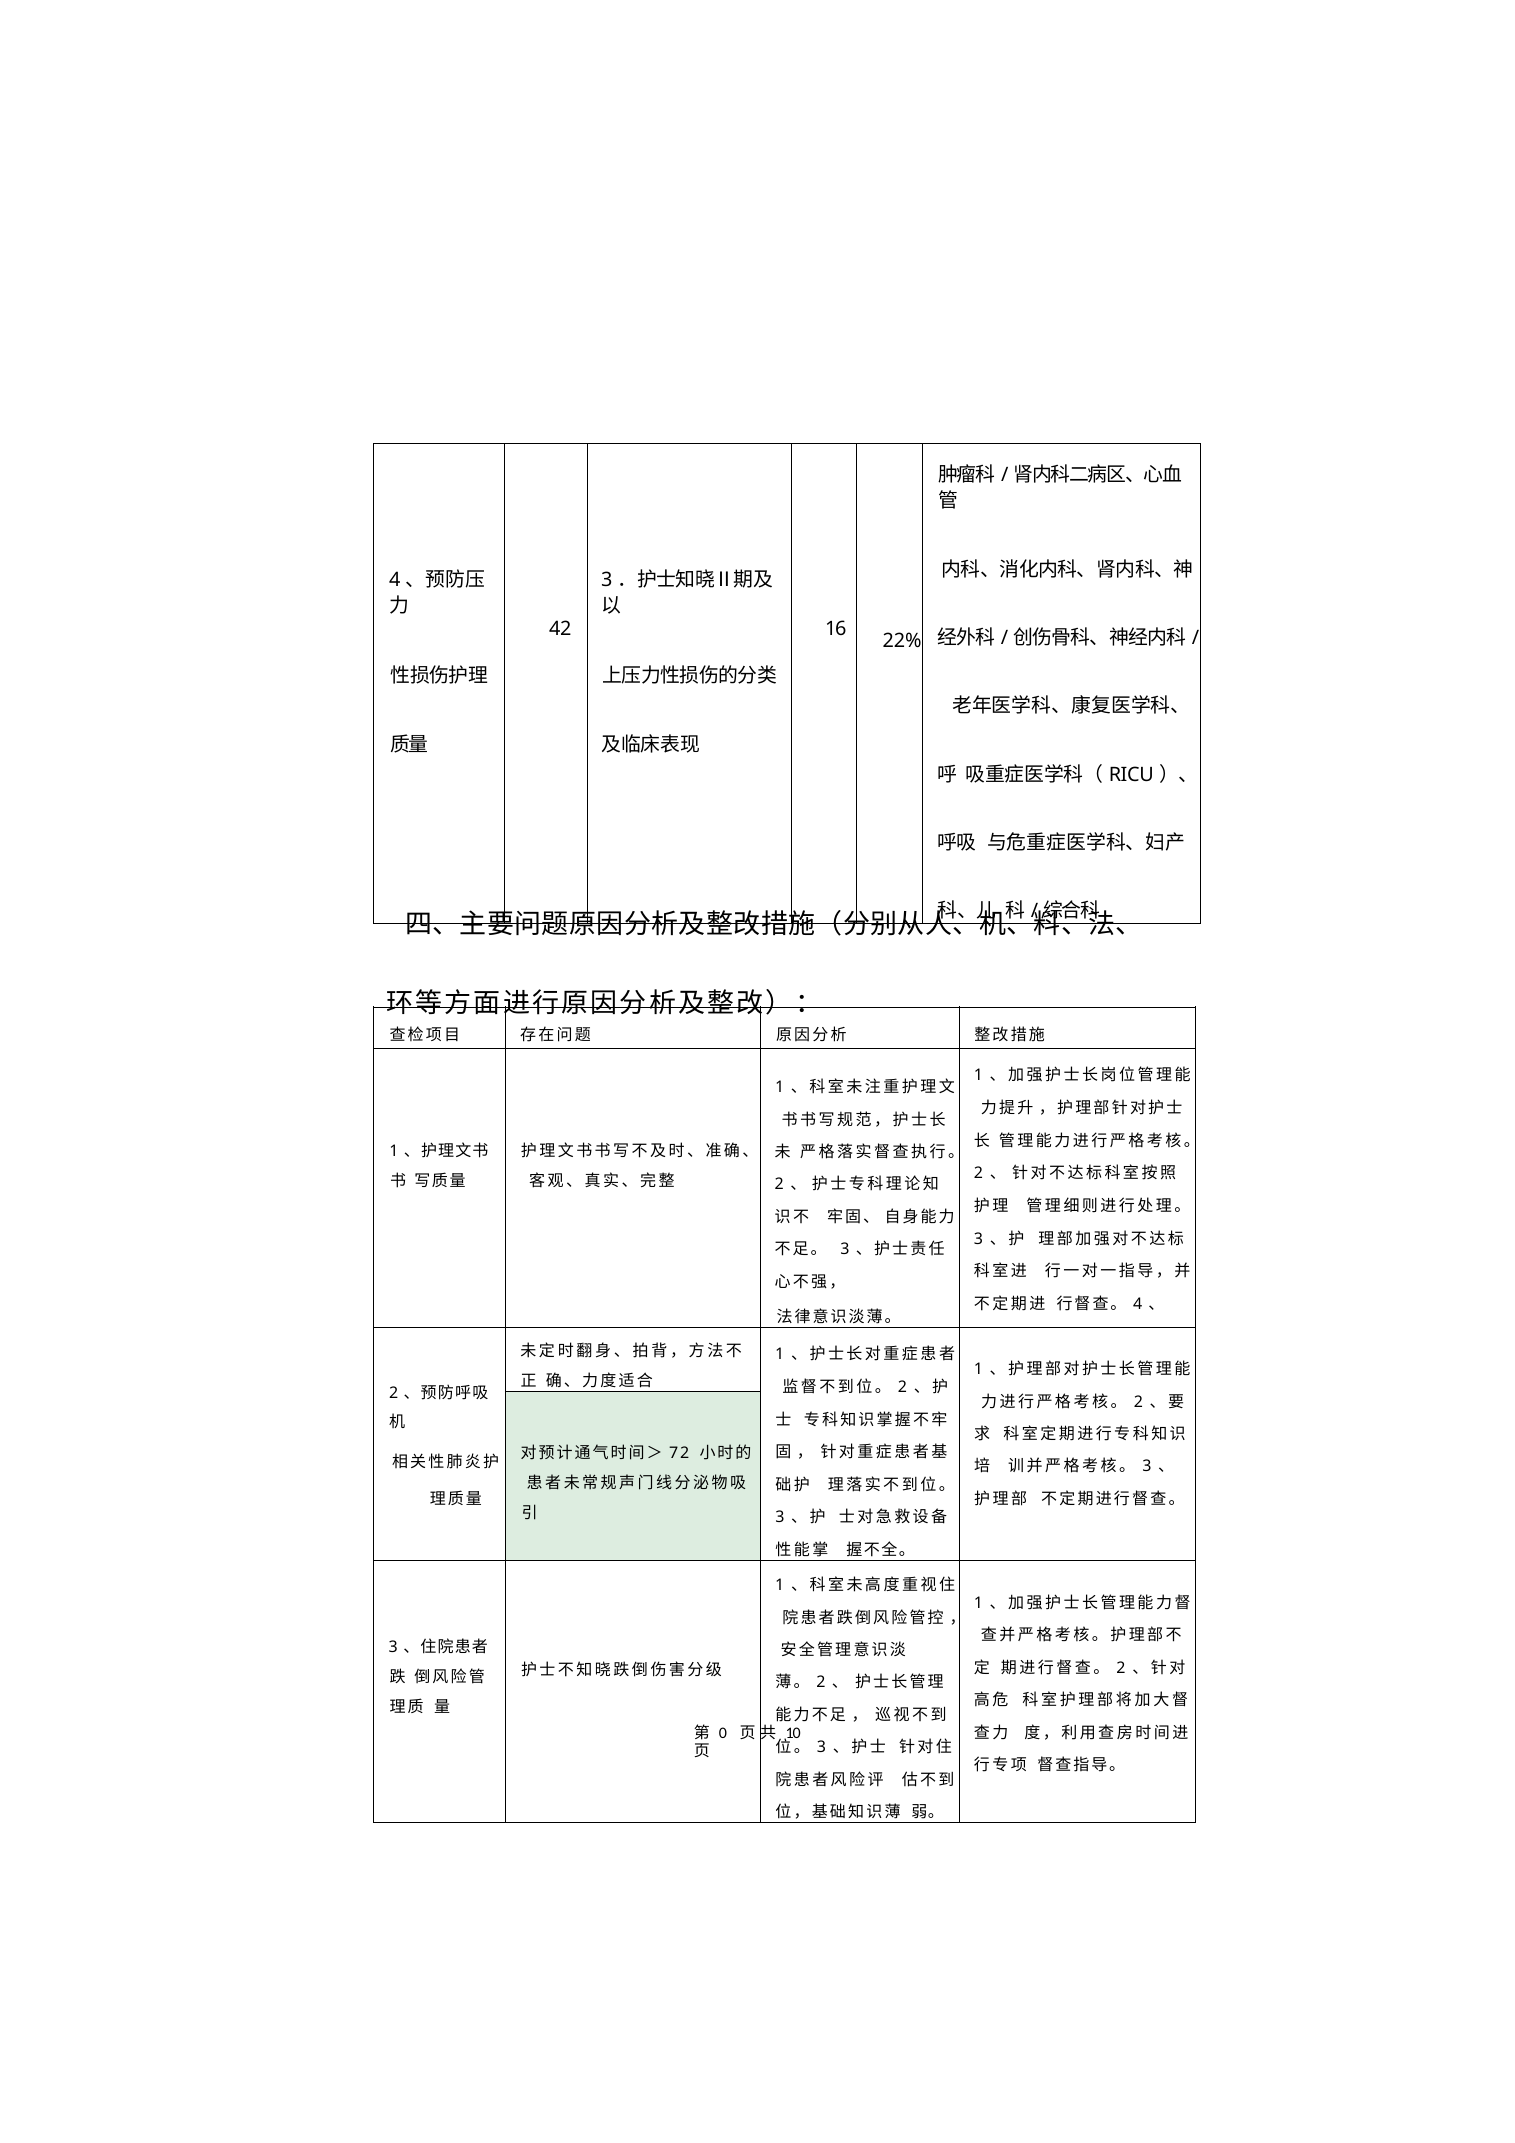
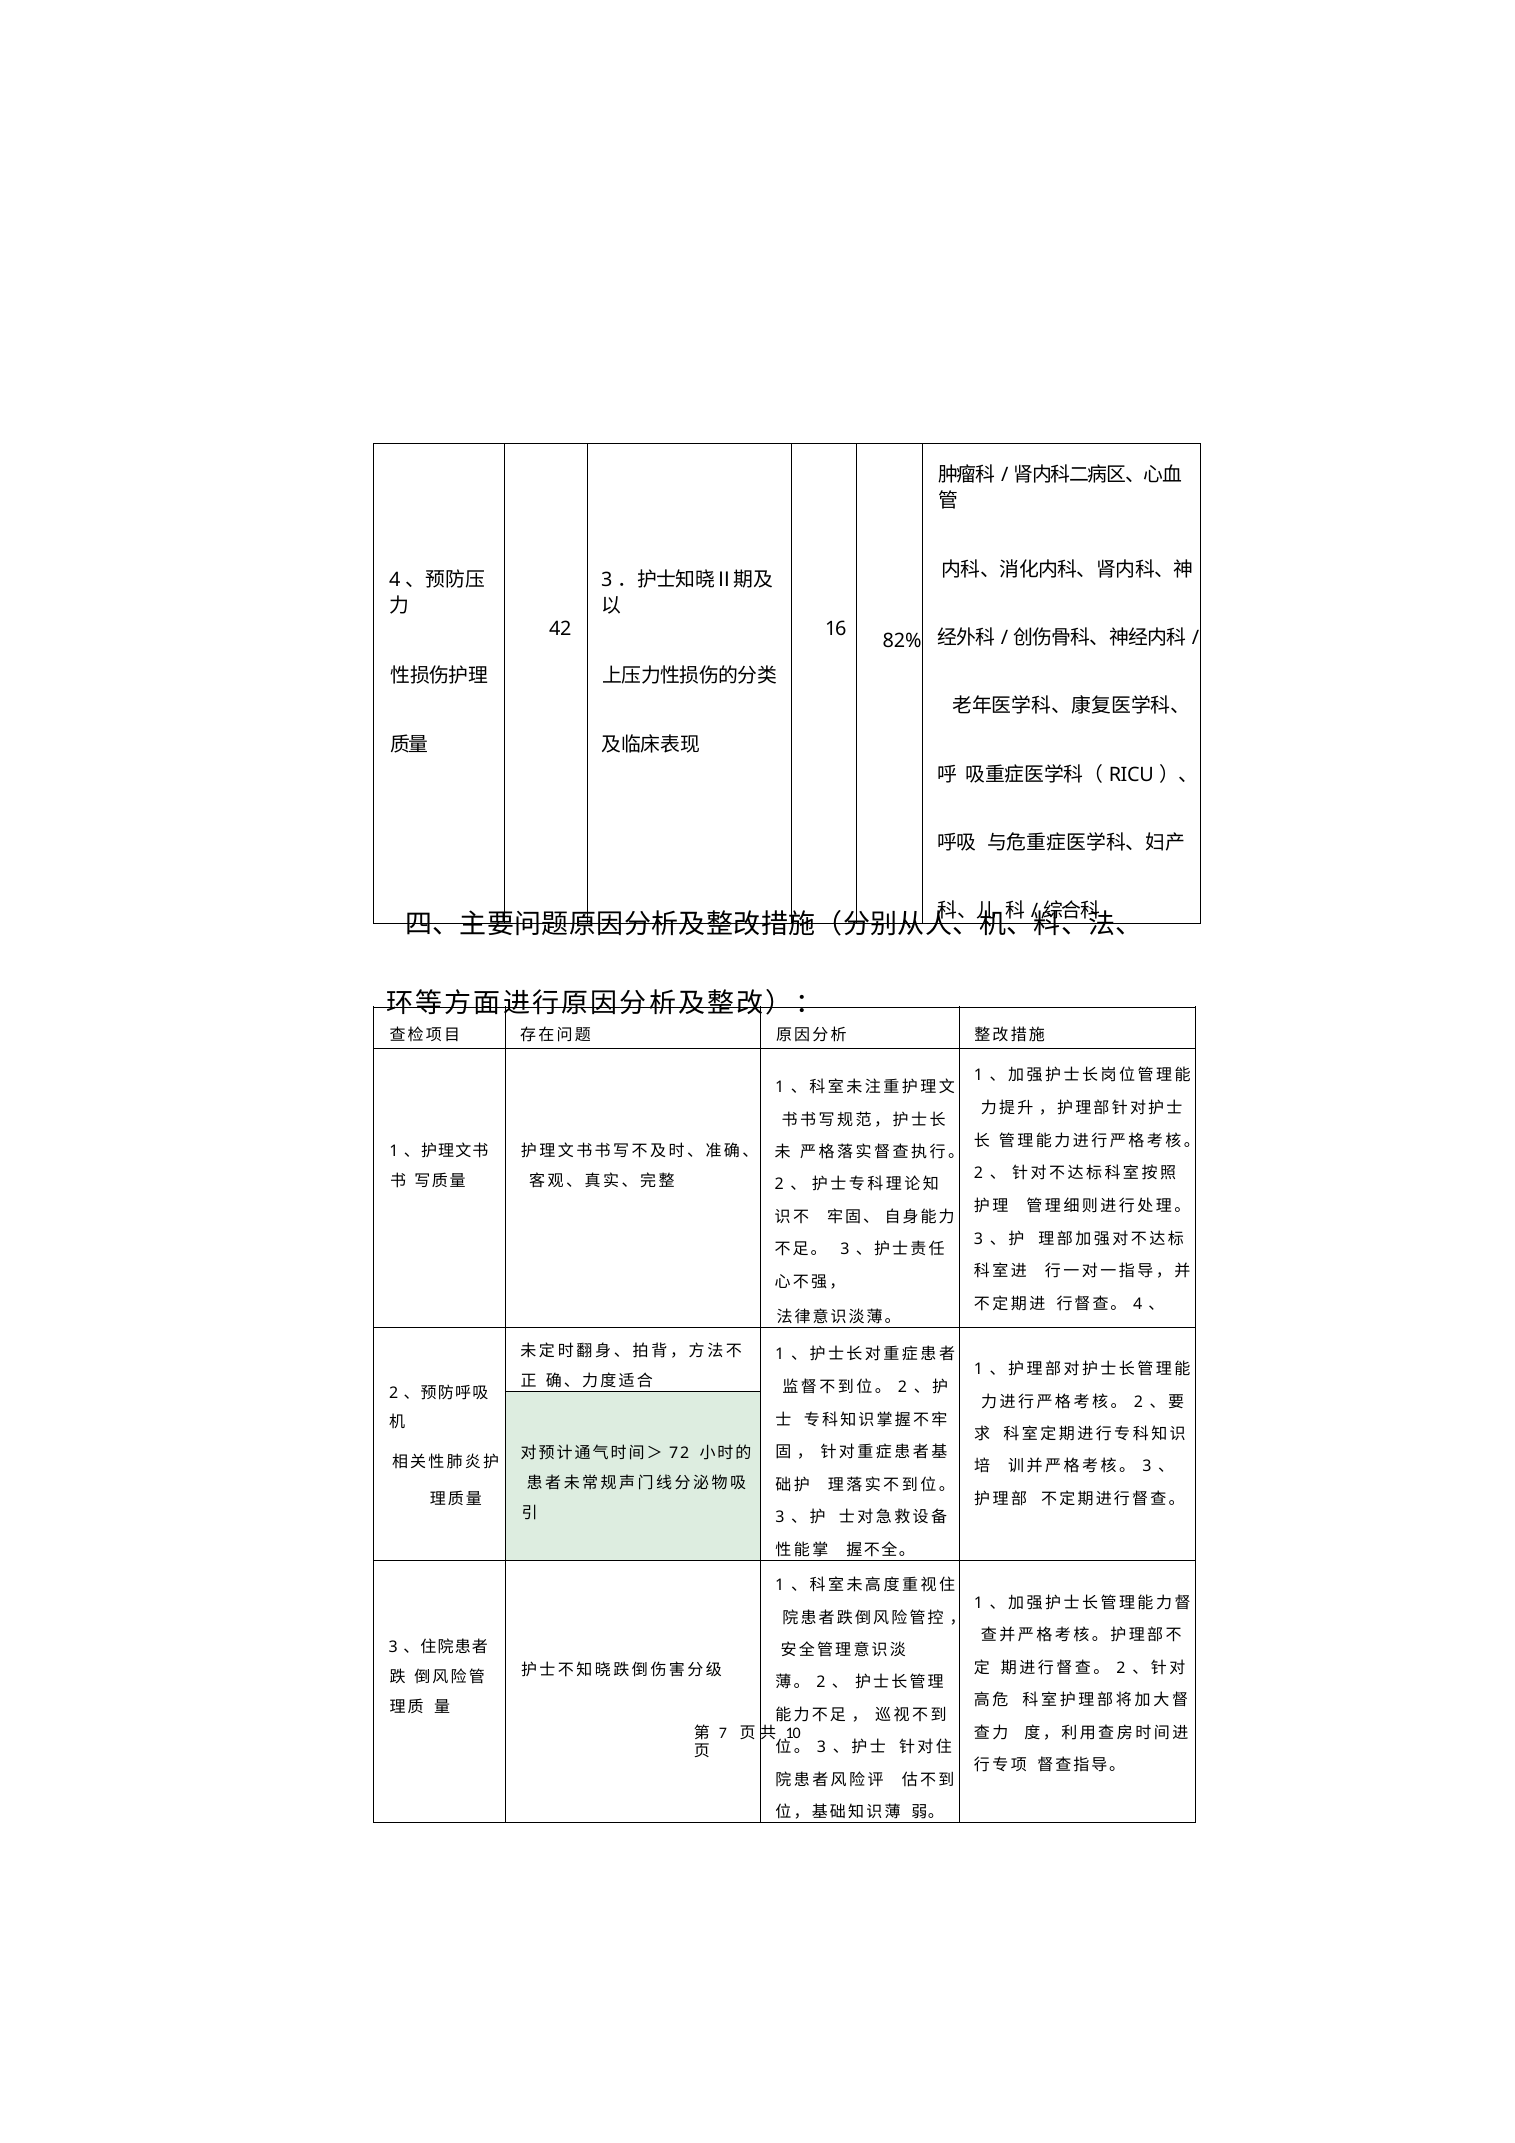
22%: 22% -> 82%
0: 0 -> 7
